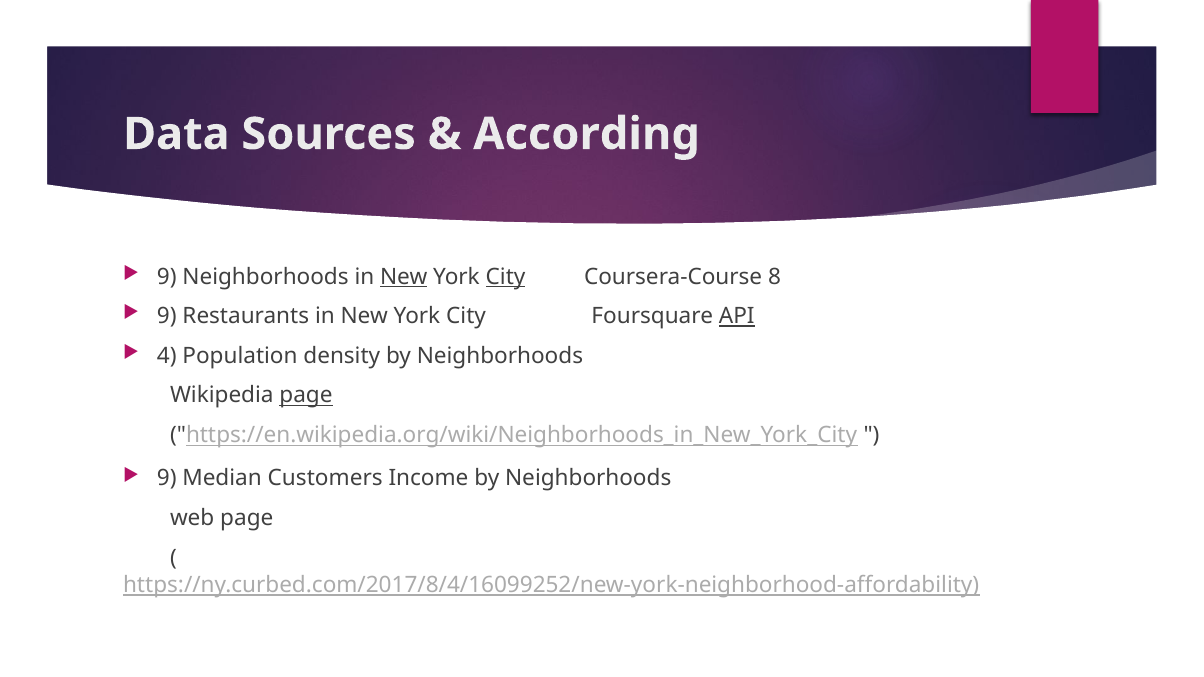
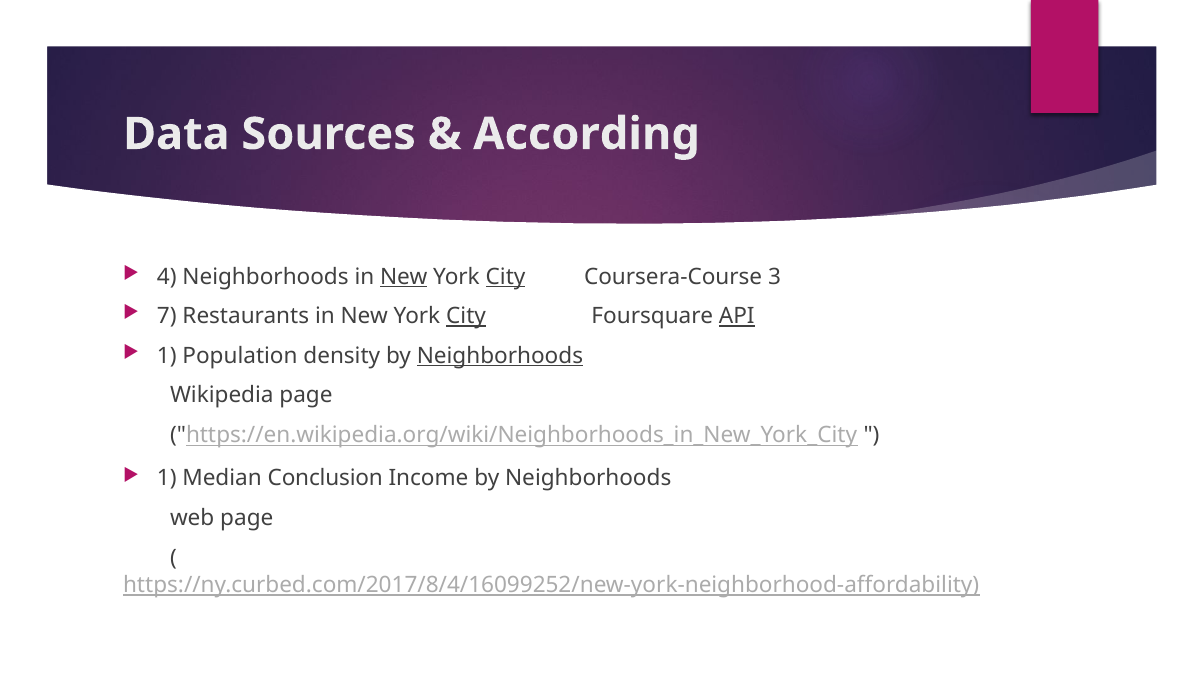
9 at (167, 277): 9 -> 4
8: 8 -> 3
9 at (167, 316): 9 -> 7
City at (466, 316) underline: none -> present
4 at (167, 356): 4 -> 1
Neighborhoods at (500, 356) underline: none -> present
page at (306, 396) underline: present -> none
9 at (167, 479): 9 -> 1
Customers: Customers -> Conclusion
